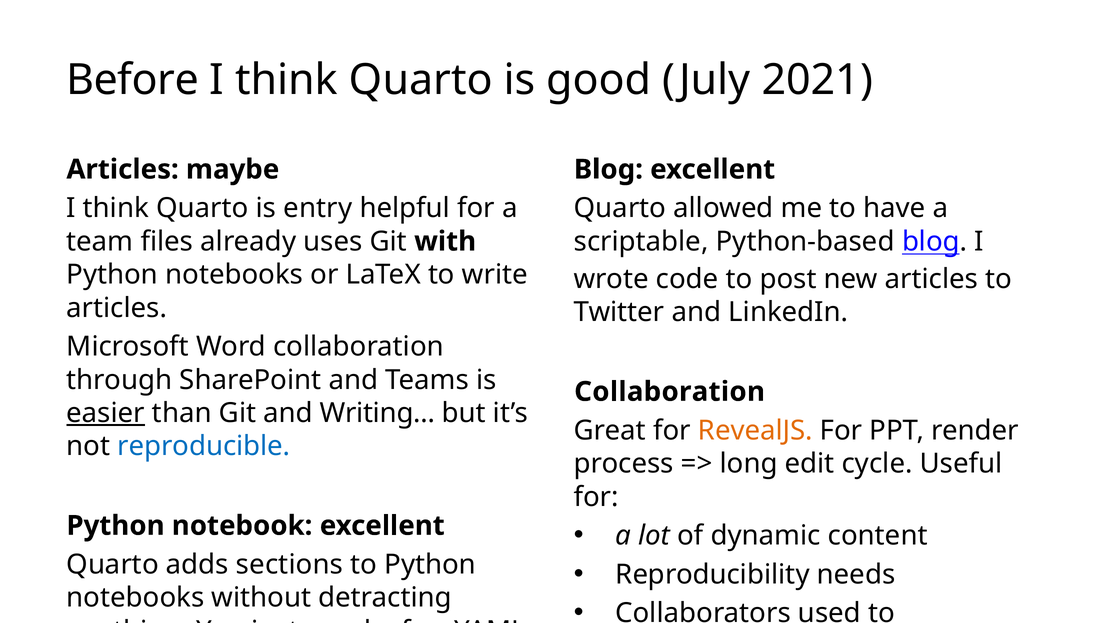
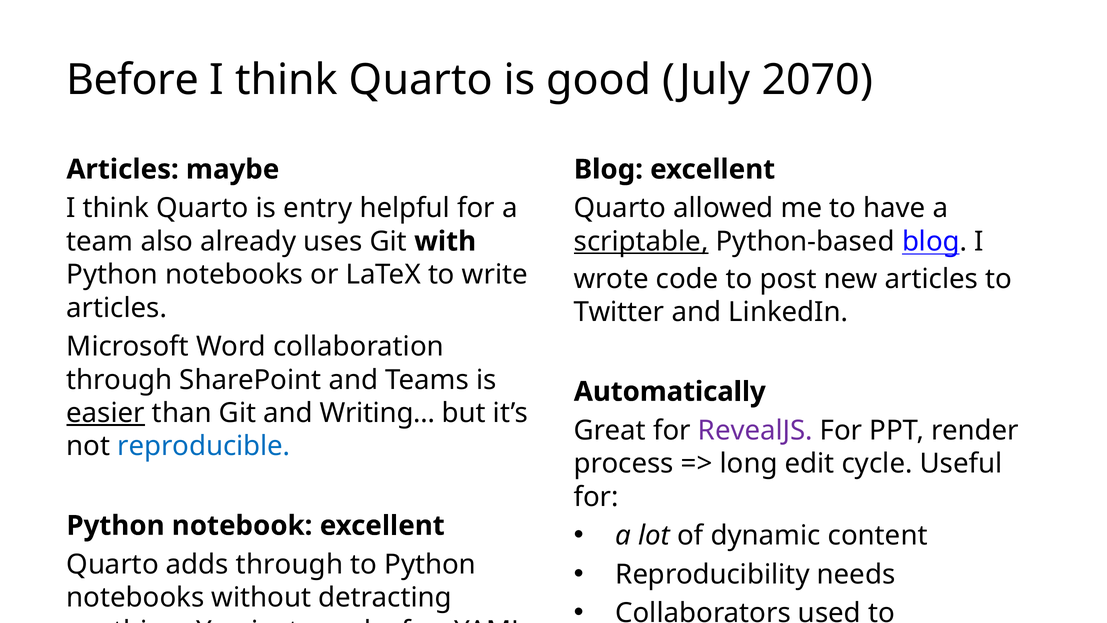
2021: 2021 -> 2070
files: files -> also
scriptable underline: none -> present
Collaboration at (670, 392): Collaboration -> Automatically
RevealJS colour: orange -> purple
adds sections: sections -> through
